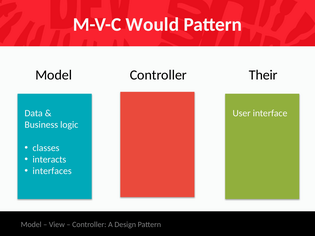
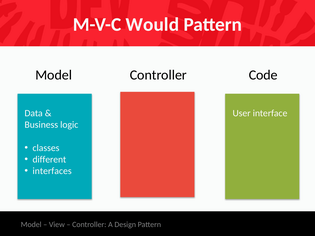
Their: Their -> Code
interacts: interacts -> different
